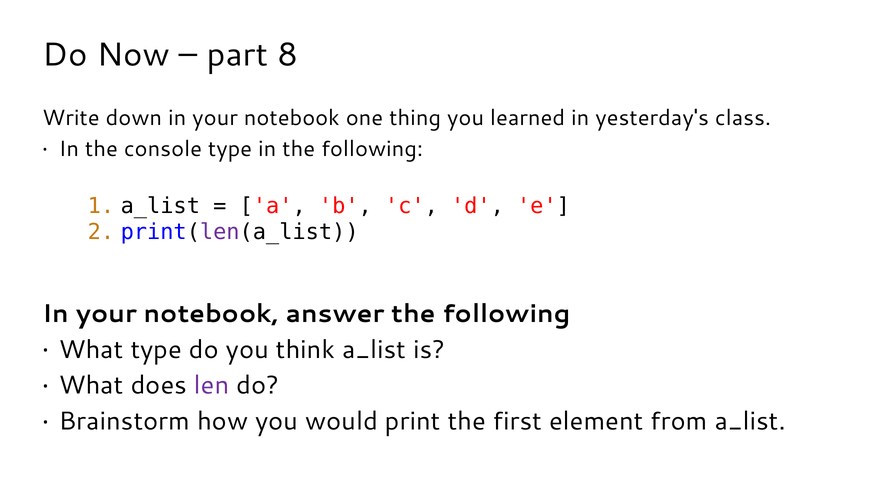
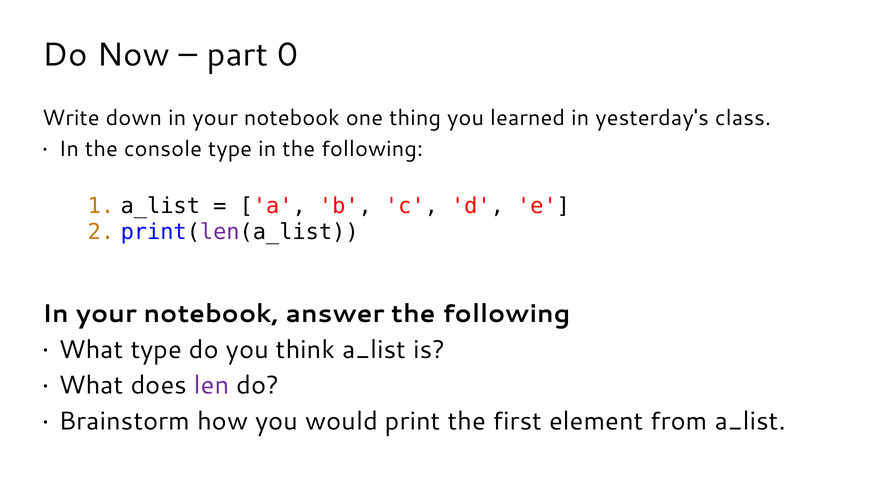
8: 8 -> 0
